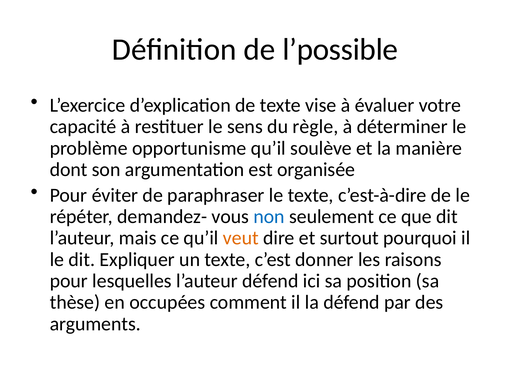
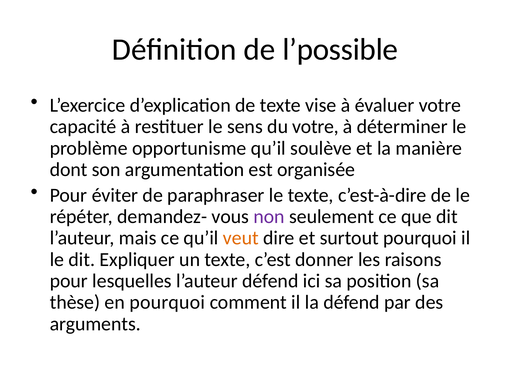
du règle: règle -> votre
non colour: blue -> purple
en occupées: occupées -> pourquoi
